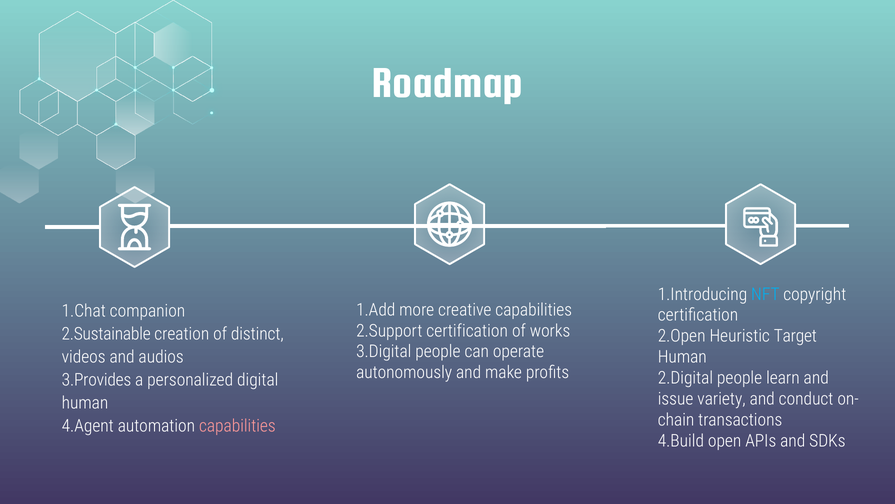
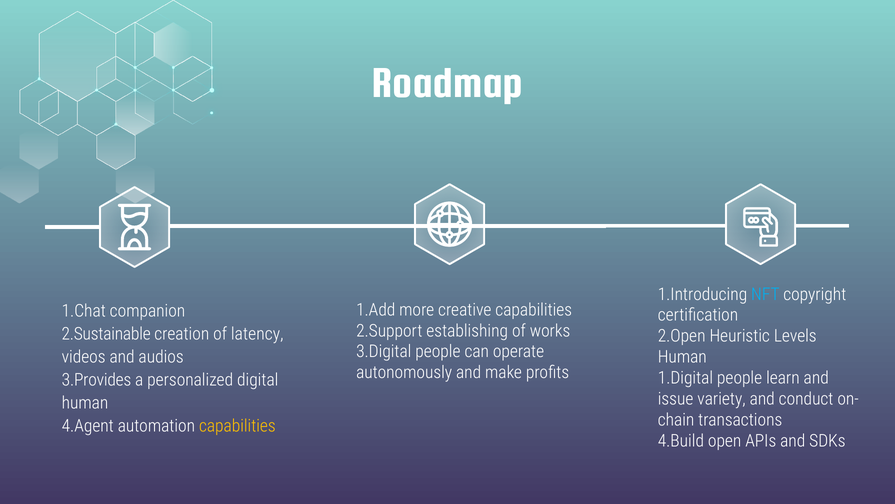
2.Support certification: certification -> establishing
distinct: distinct -> latency
Target: Target -> Levels
2.Digital: 2.Digital -> 1.Digital
capabilities at (237, 426) colour: pink -> yellow
